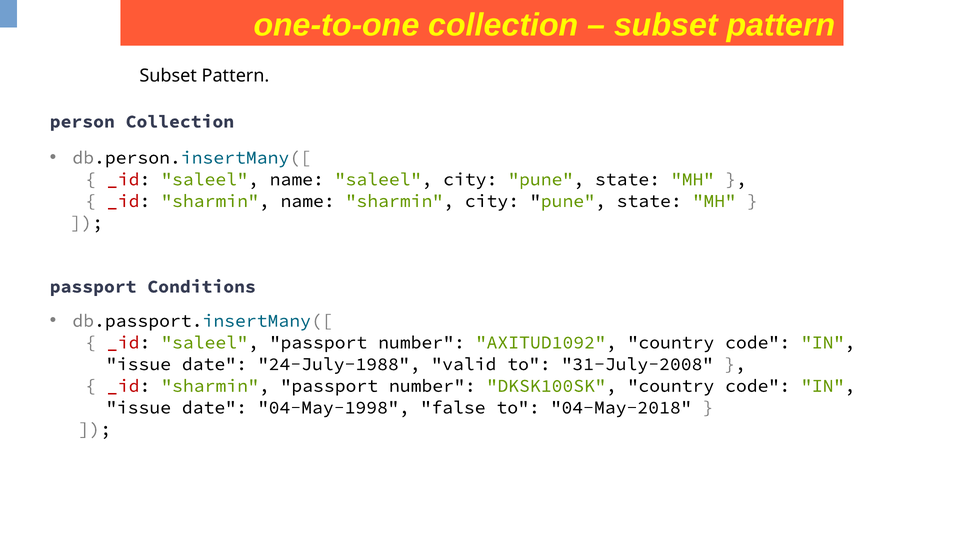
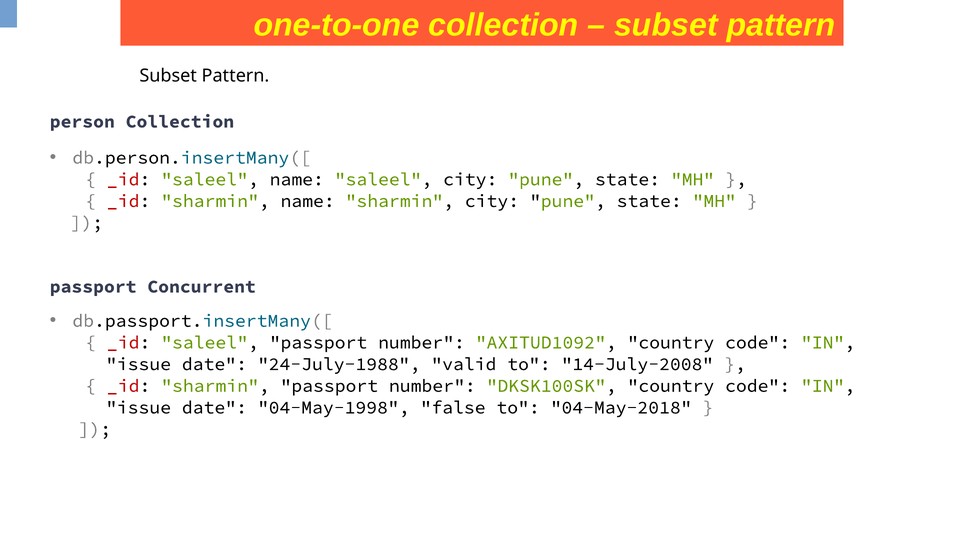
Conditions: Conditions -> Concurrent
31-July-2008: 31-July-2008 -> 14-July-2008
